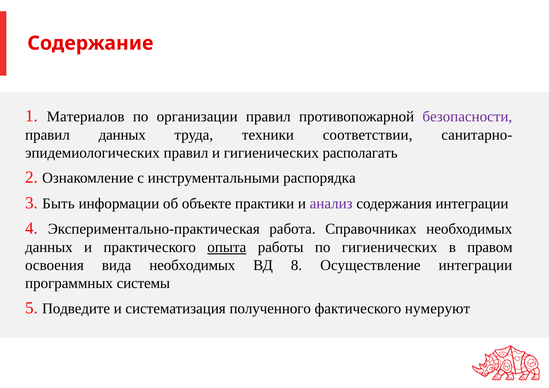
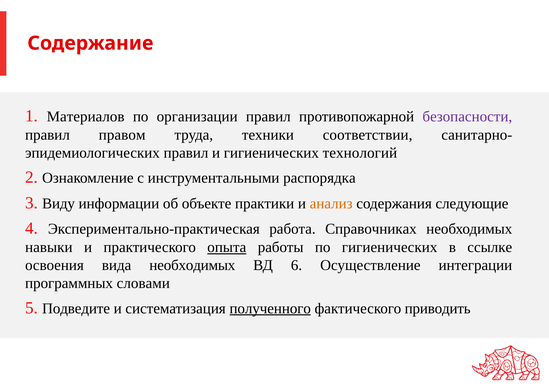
правил данных: данных -> правом
располагать: располагать -> технологий
Быть: Быть -> Виду
анализ colour: purple -> orange
содержания интеграции: интеграции -> следующие
данных at (49, 247): данных -> навыки
правом: правом -> ссылке
8: 8 -> 6
системы: системы -> словами
полученного underline: none -> present
нумеруют: нумеруют -> приводить
